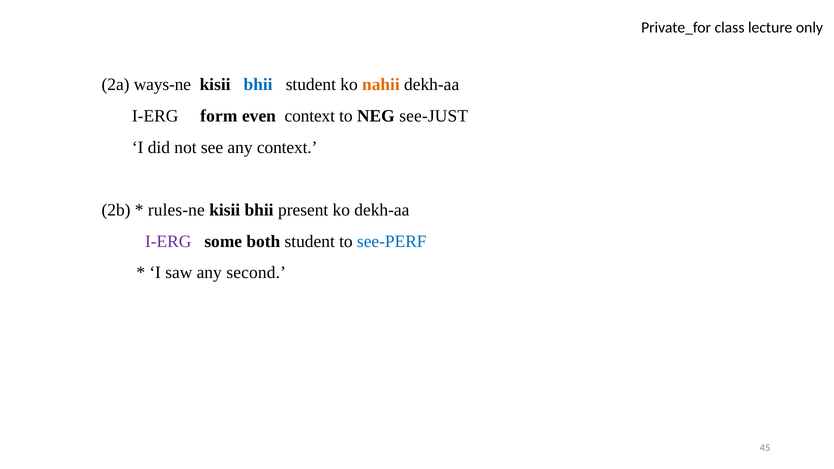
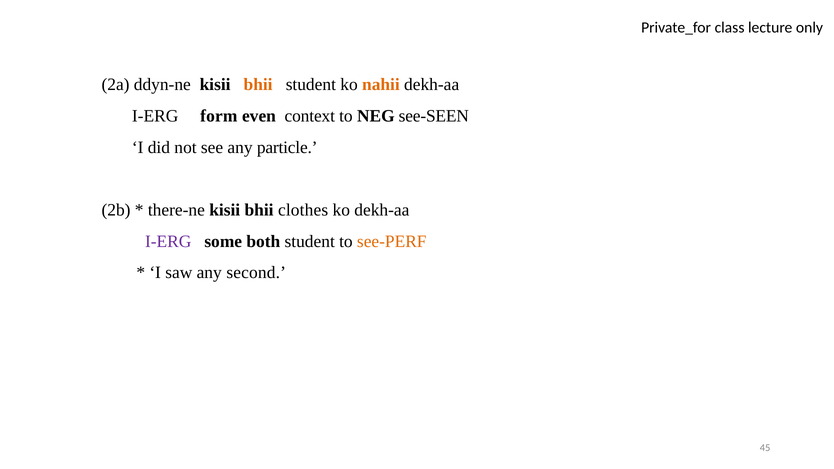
ways-ne: ways-ne -> ddyn-ne
bhii at (258, 85) colour: blue -> orange
see-JUST: see-JUST -> see-SEEN
any context: context -> particle
rules-ne: rules-ne -> there-ne
present: present -> clothes
see-PERF colour: blue -> orange
